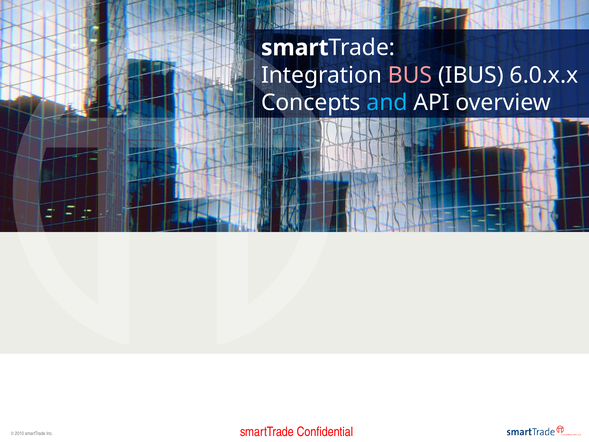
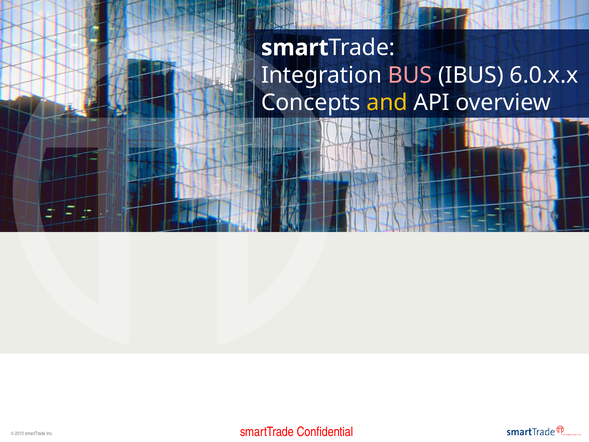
and colour: light blue -> yellow
